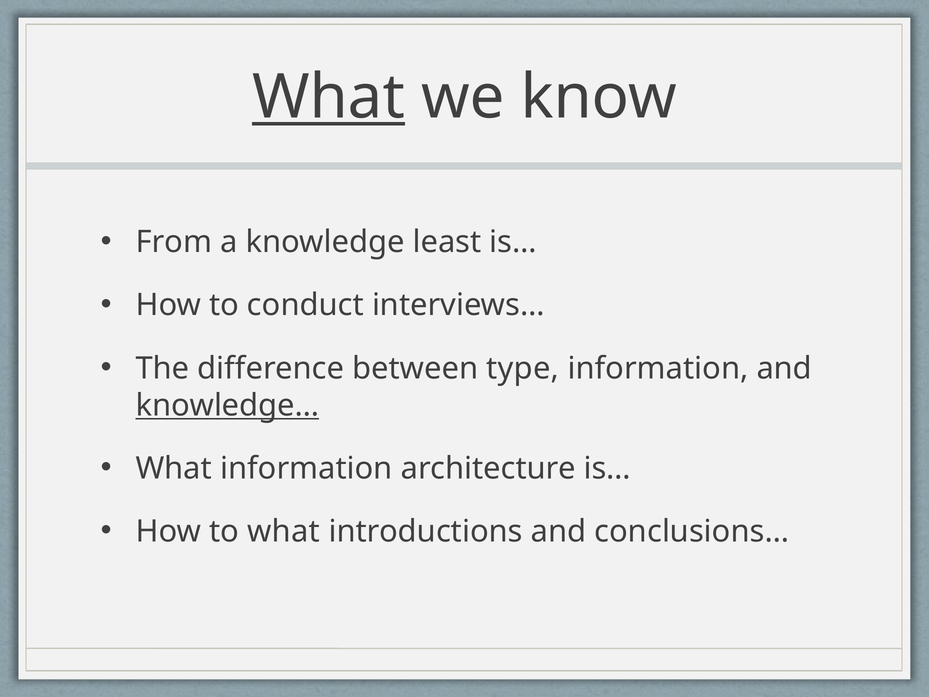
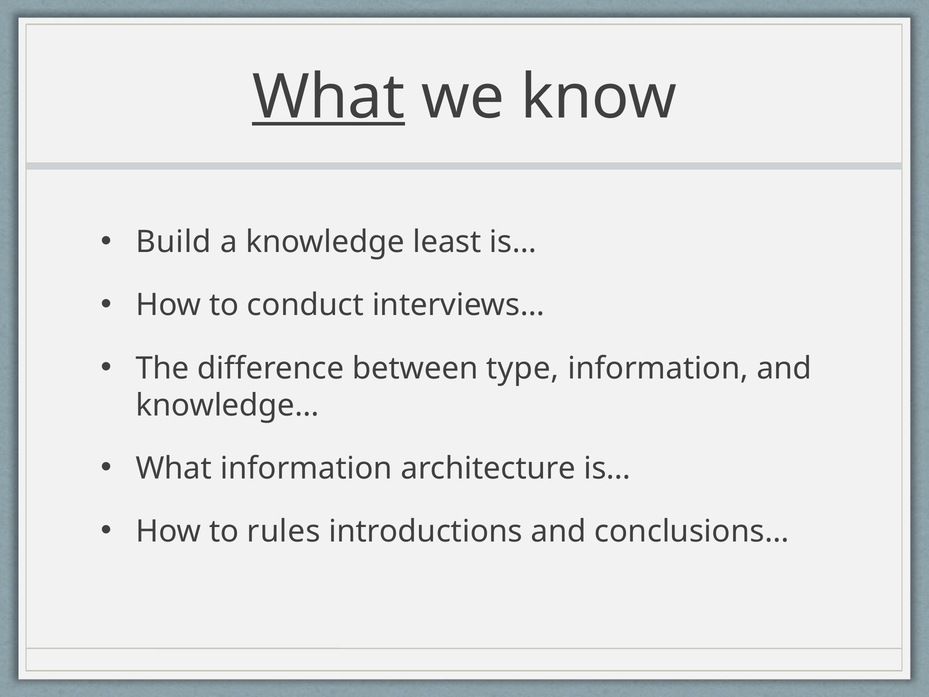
From: From -> Build
knowledge… underline: present -> none
to what: what -> rules
